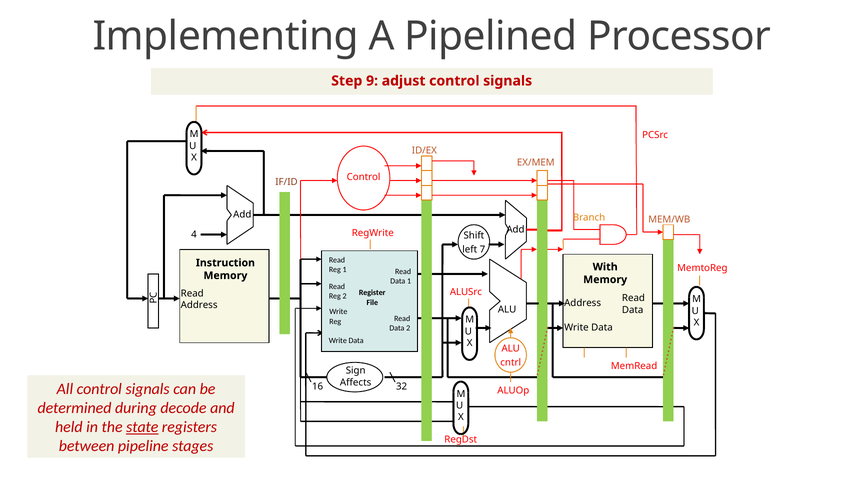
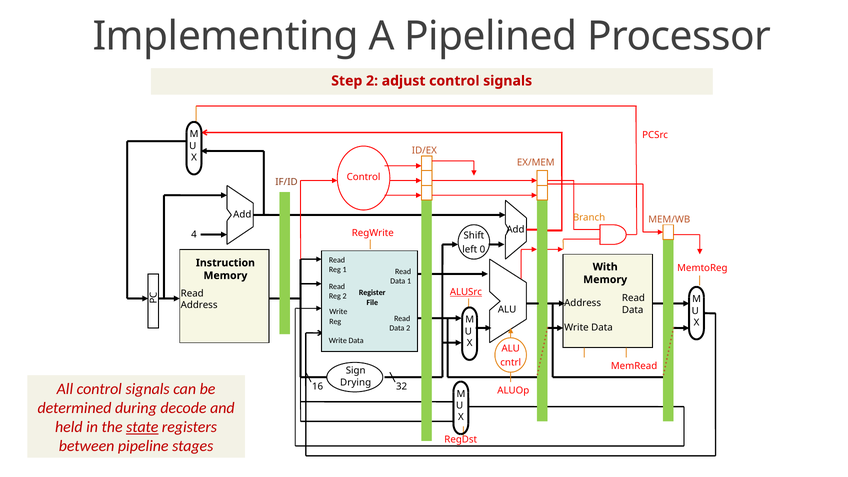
Step 9: 9 -> 2
7: 7 -> 0
ALUSrc underline: none -> present
Affects: Affects -> Drying
